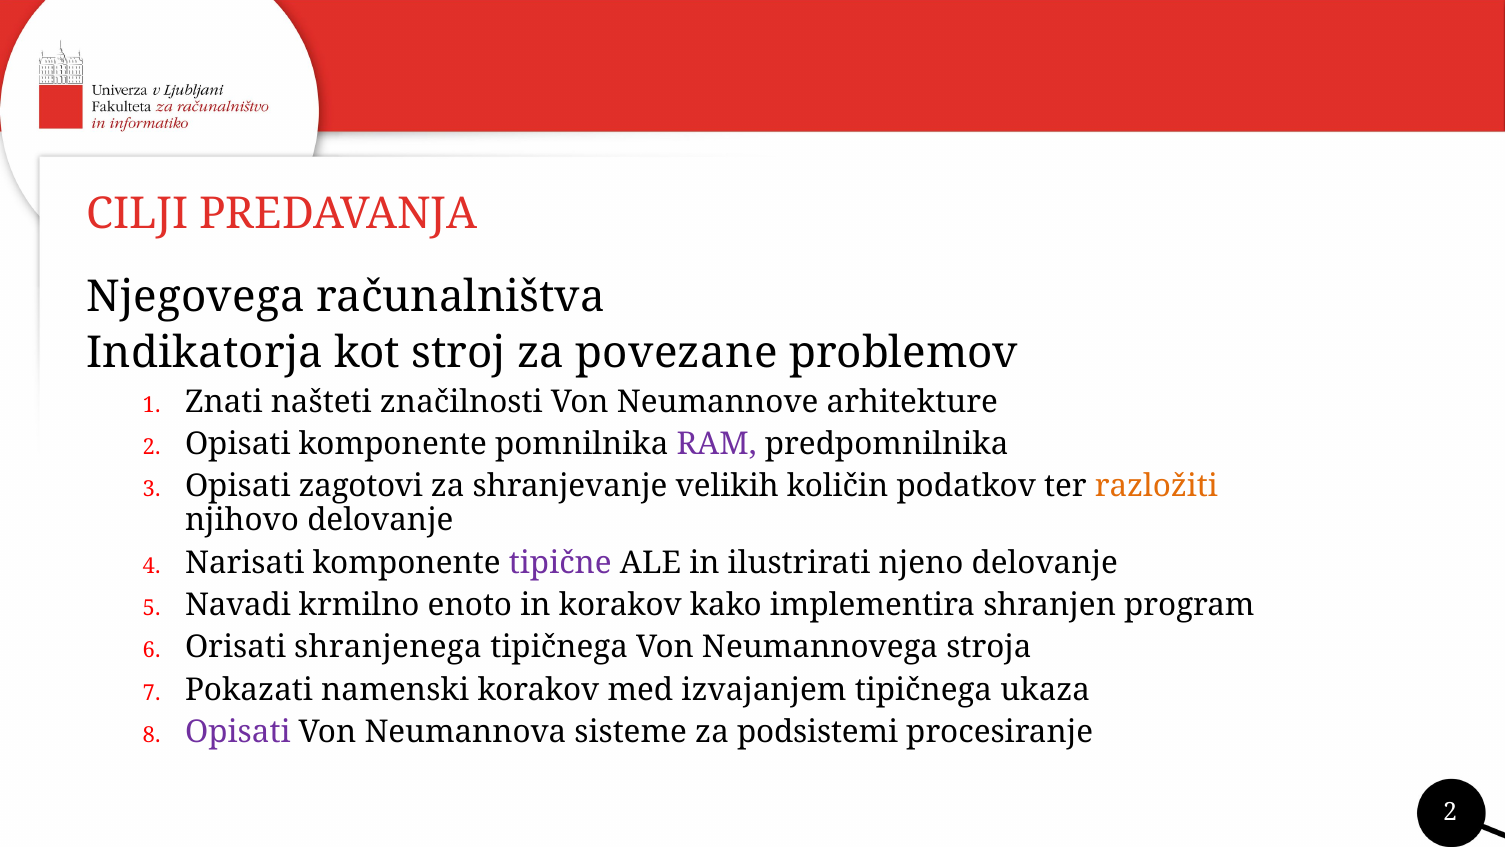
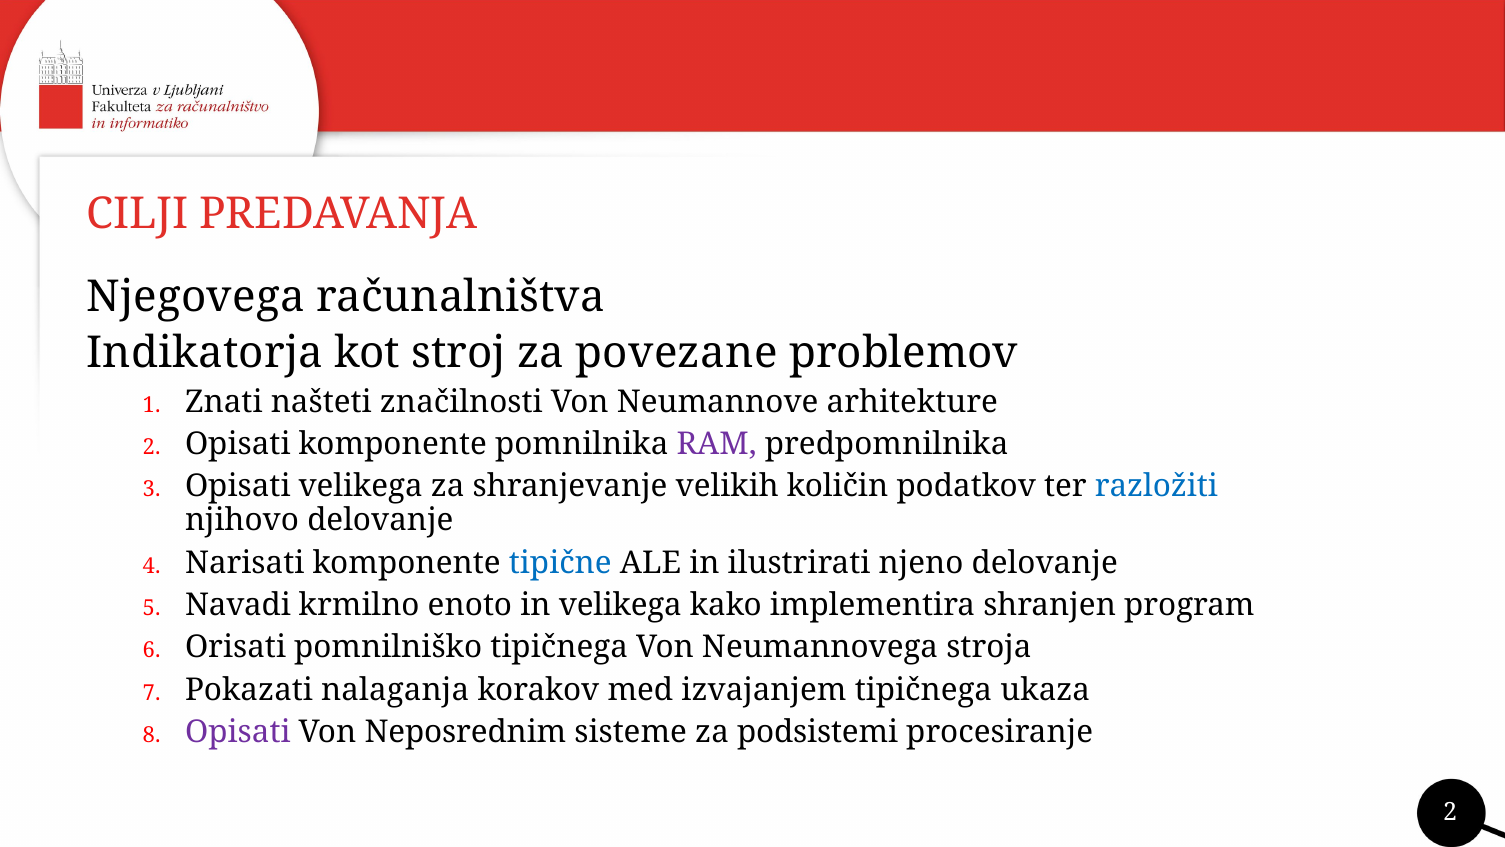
Opisati zagotovi: zagotovi -> velikega
razložiti colour: orange -> blue
tipične colour: purple -> blue
in korakov: korakov -> velikega
shranjenega: shranjenega -> pomnilniško
namenski: namenski -> nalaganja
Neumannova: Neumannova -> Neposrednim
